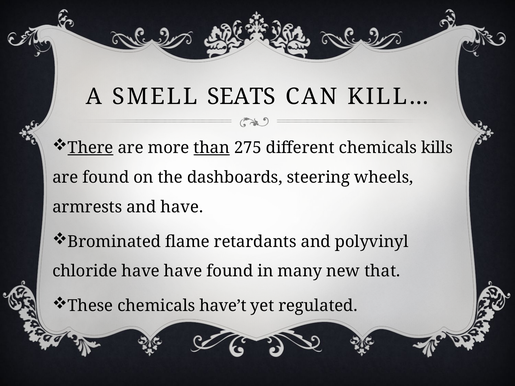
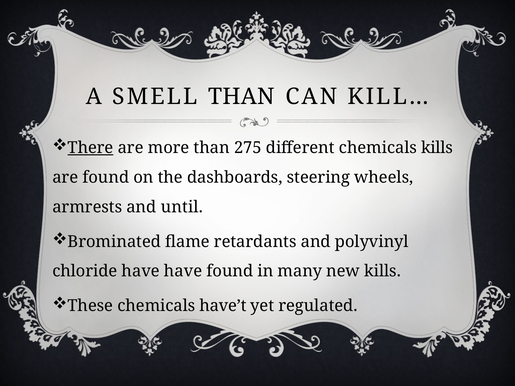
SMELL SEATS: SEATS -> THAN
than at (212, 148) underline: present -> none
and have: have -> until
new that: that -> kills
